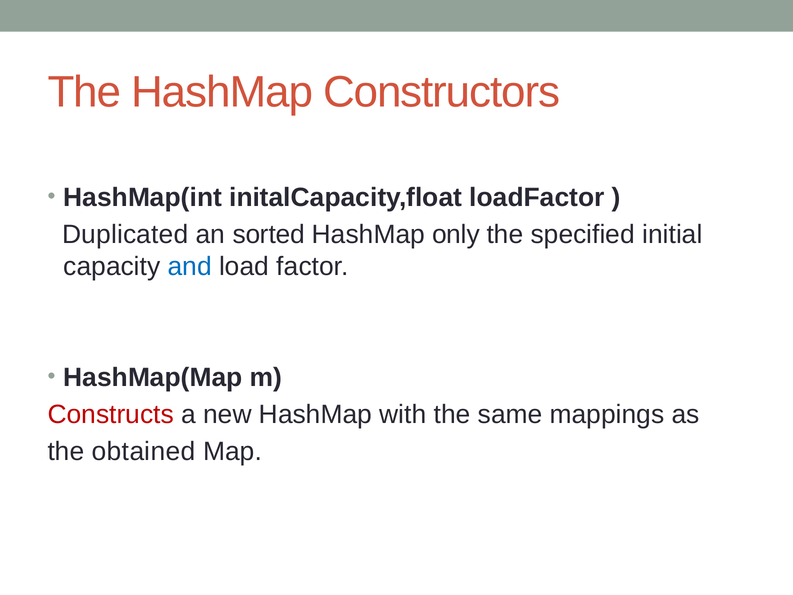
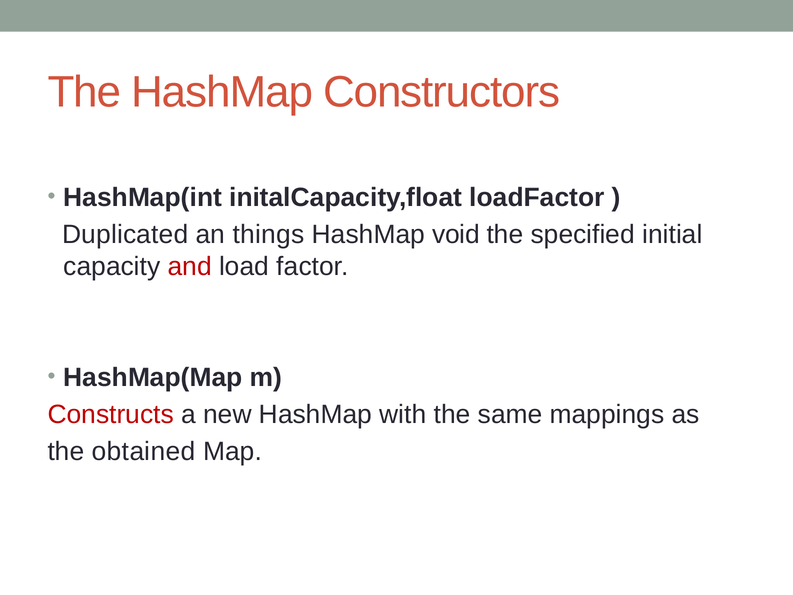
sorted: sorted -> things
only: only -> void
and colour: blue -> red
